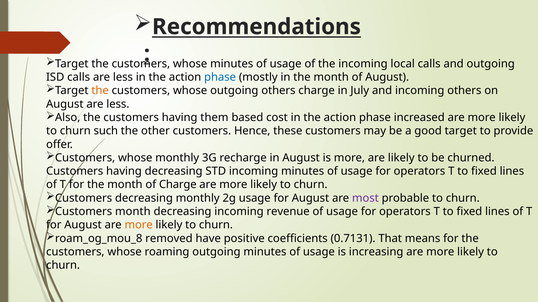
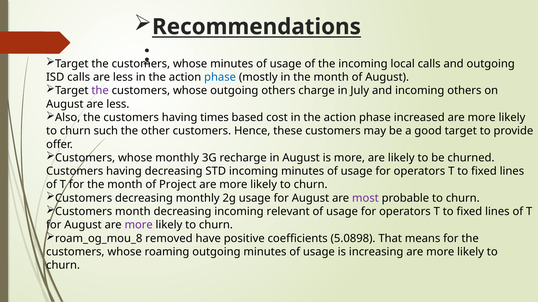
the at (100, 91) colour: orange -> purple
them: them -> times
of Charge: Charge -> Project
revenue: revenue -> relevant
more at (139, 225) colour: orange -> purple
0.7131: 0.7131 -> 5.0898
